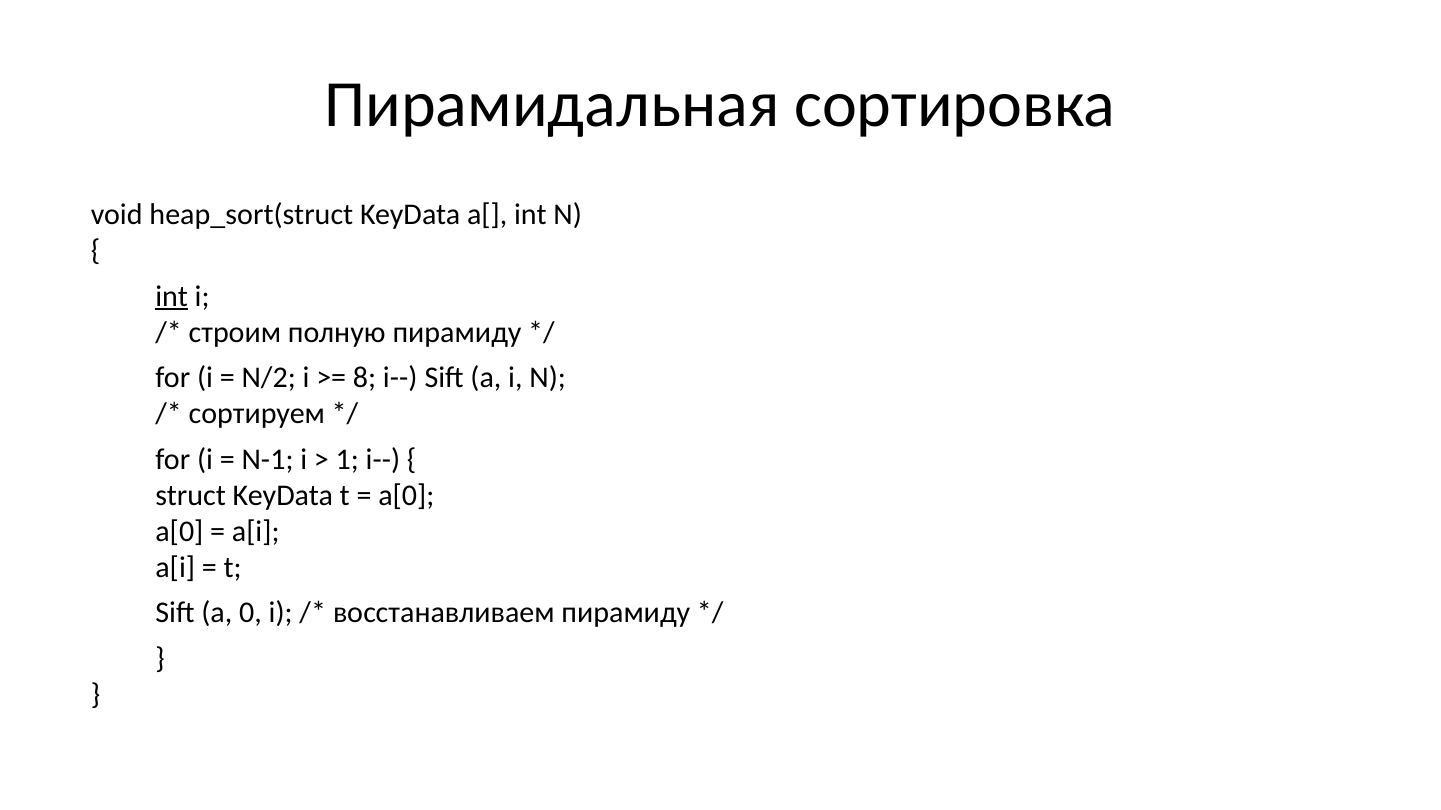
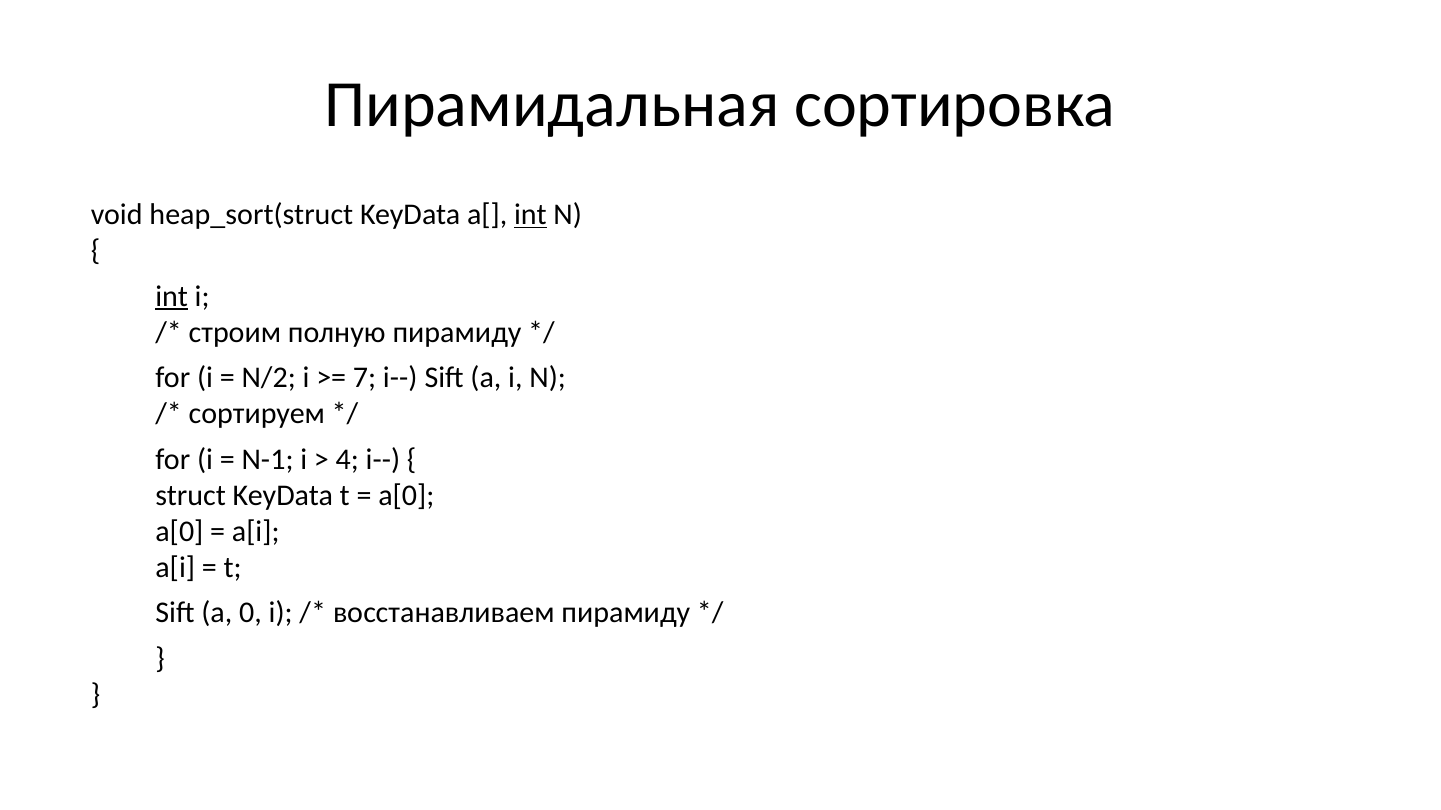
int at (530, 215) underline: none -> present
8: 8 -> 7
1: 1 -> 4
